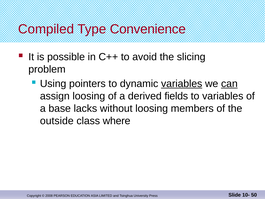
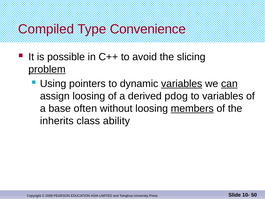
problem underline: none -> present
fields: fields -> pdog
lacks: lacks -> often
members underline: none -> present
outside: outside -> inherits
where: where -> ability
